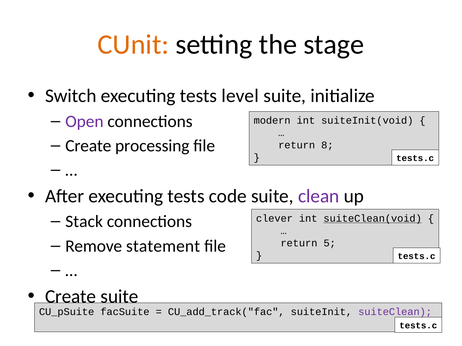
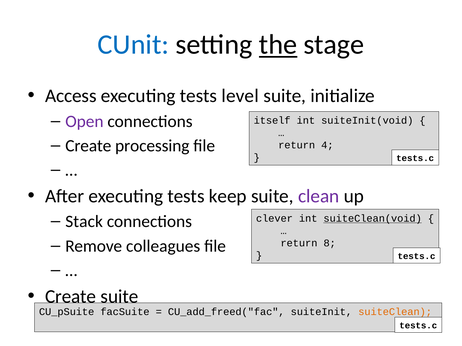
CUnit colour: orange -> blue
the underline: none -> present
Switch: Switch -> Access
modern: modern -> itself
8: 8 -> 4
code: code -> keep
statement: statement -> colleagues
5: 5 -> 8
CU_add_track("fac: CU_add_track("fac -> CU_add_freed("fac
suiteClean colour: purple -> orange
